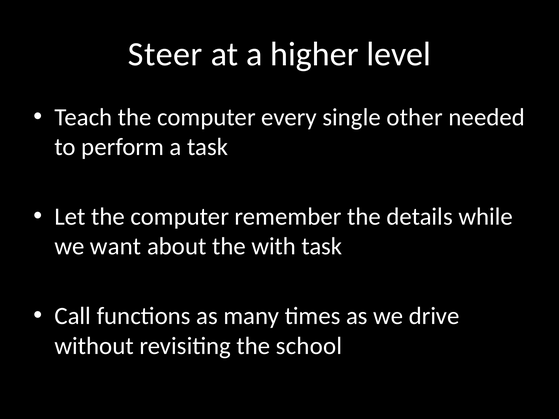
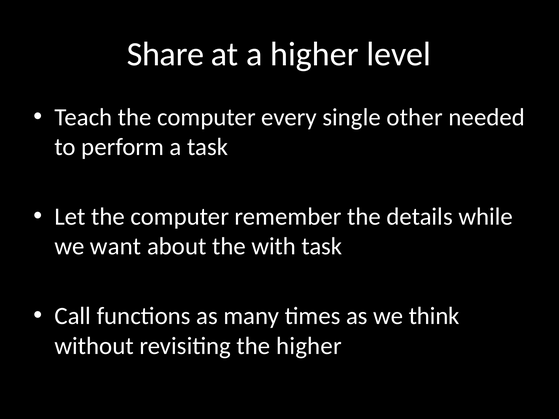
Steer: Steer -> Share
drive: drive -> think
the school: school -> higher
